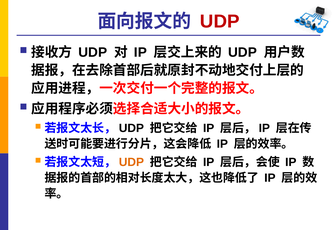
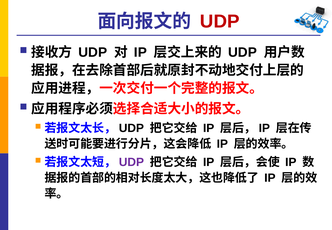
UDP at (131, 162) colour: orange -> purple
